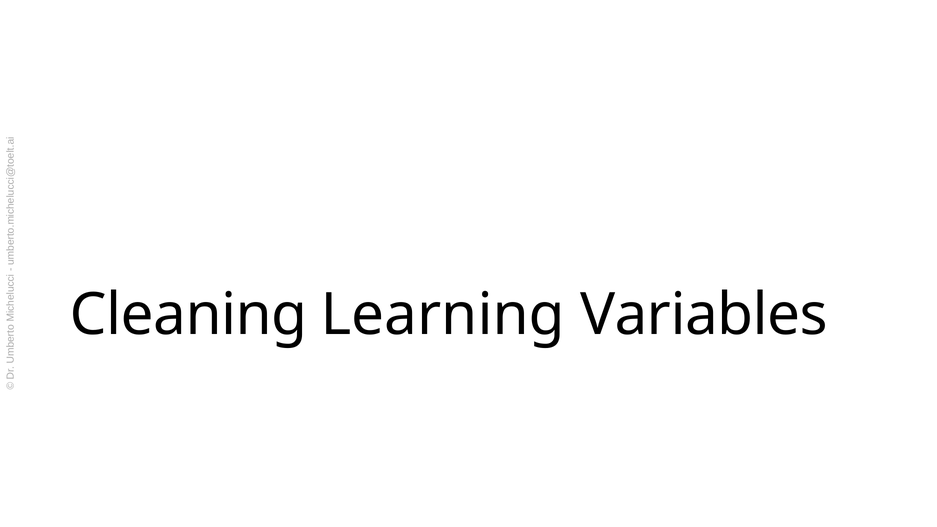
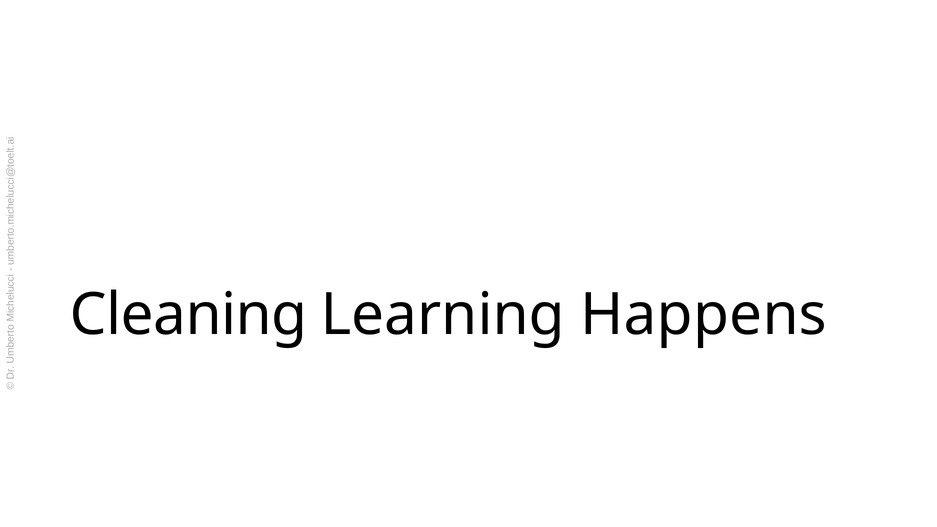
Variables: Variables -> Happens
